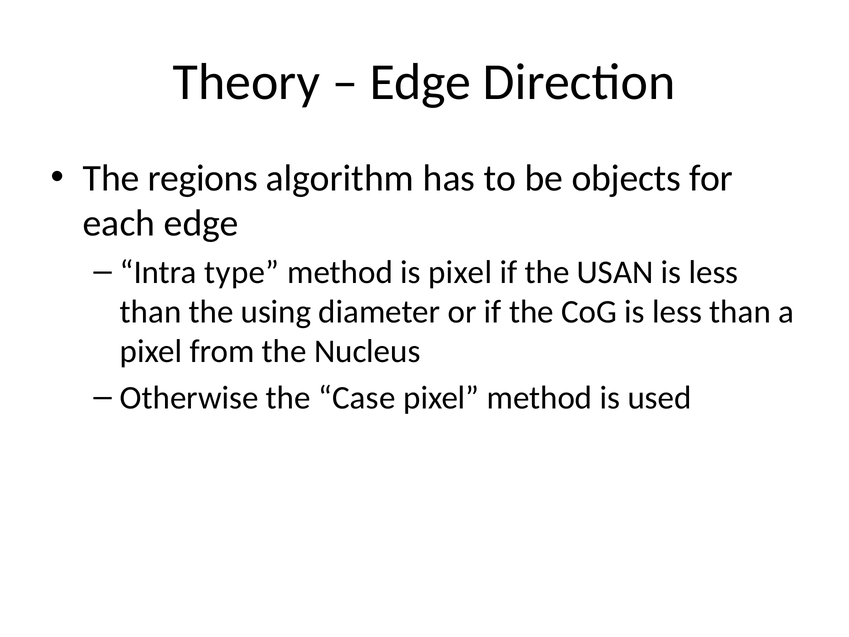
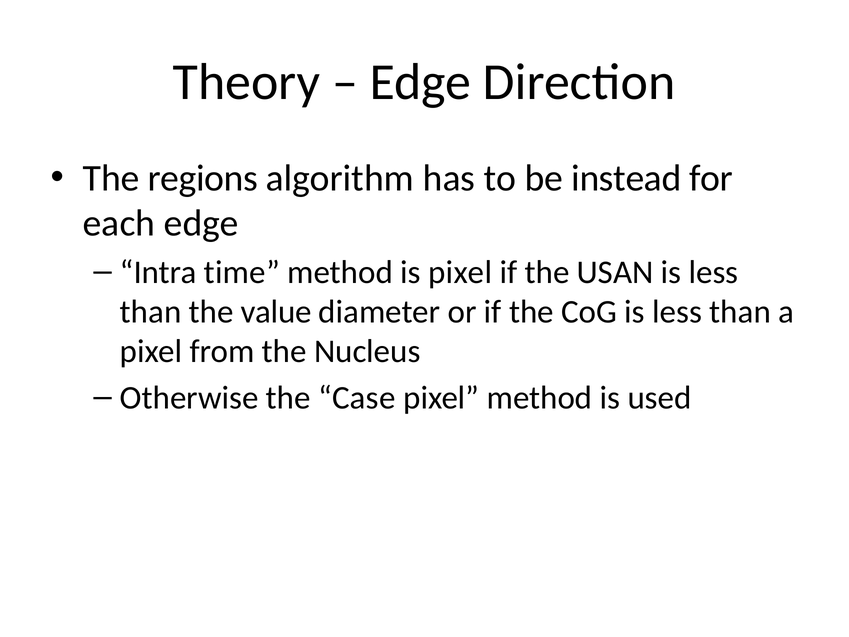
objects: objects -> instead
type: type -> time
using: using -> value
